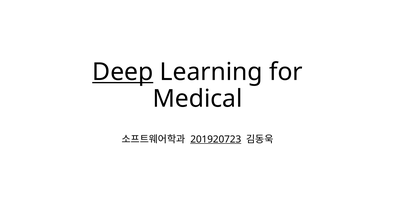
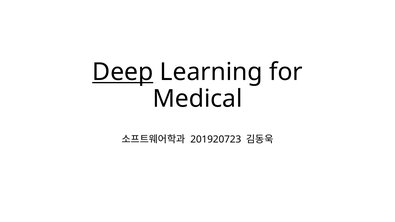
201920723 underline: present -> none
